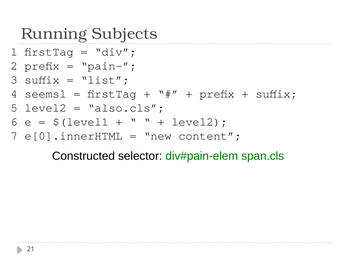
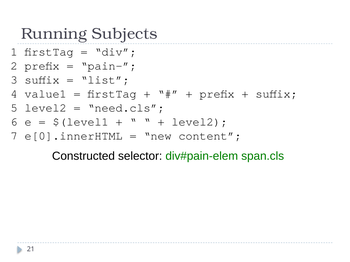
seems1: seems1 -> value1
also.cls: also.cls -> need.cls
